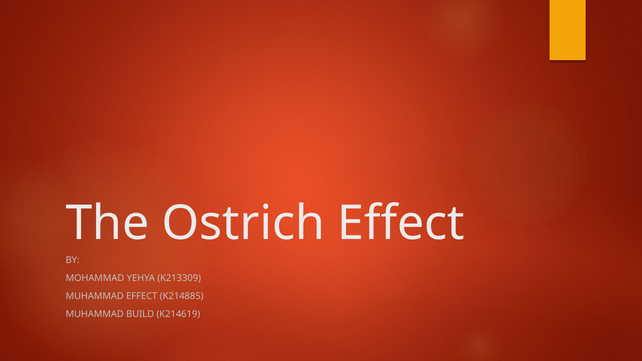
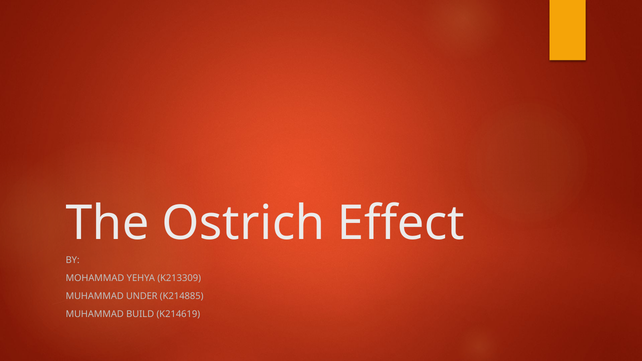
MUHAMMAD EFFECT: EFFECT -> UNDER
